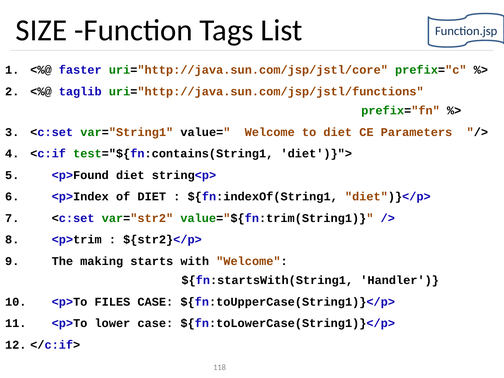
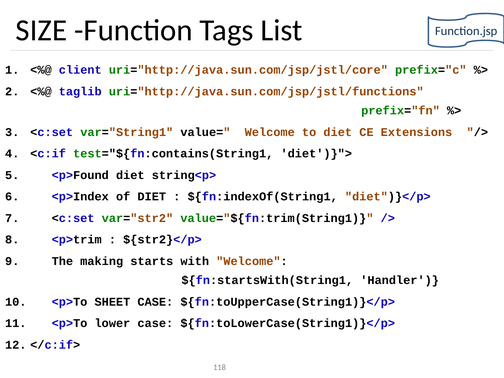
faster: faster -> client
Parameters: Parameters -> Extensions
FILES: FILES -> SHEET
